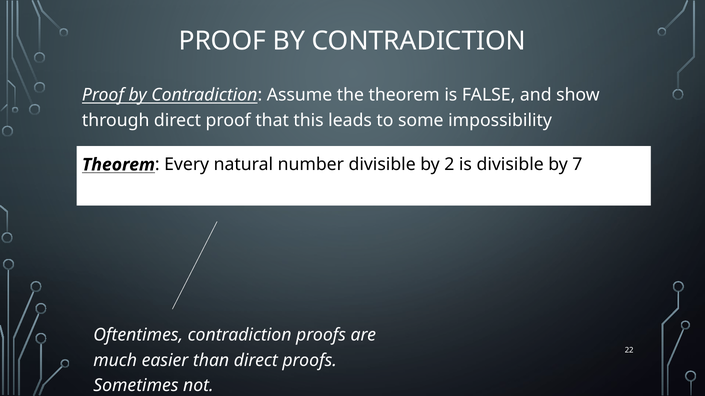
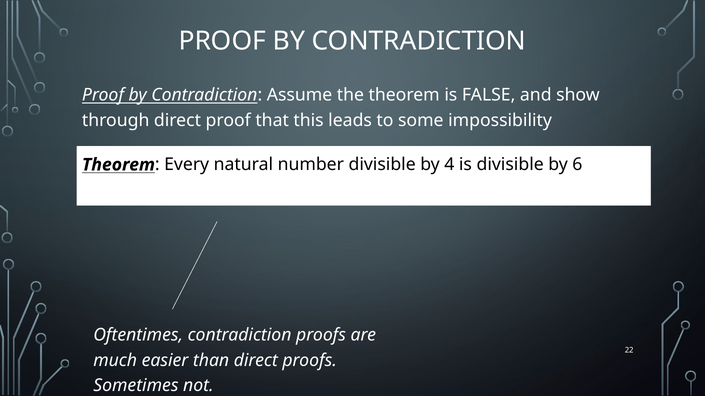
2: 2 -> 4
7: 7 -> 6
